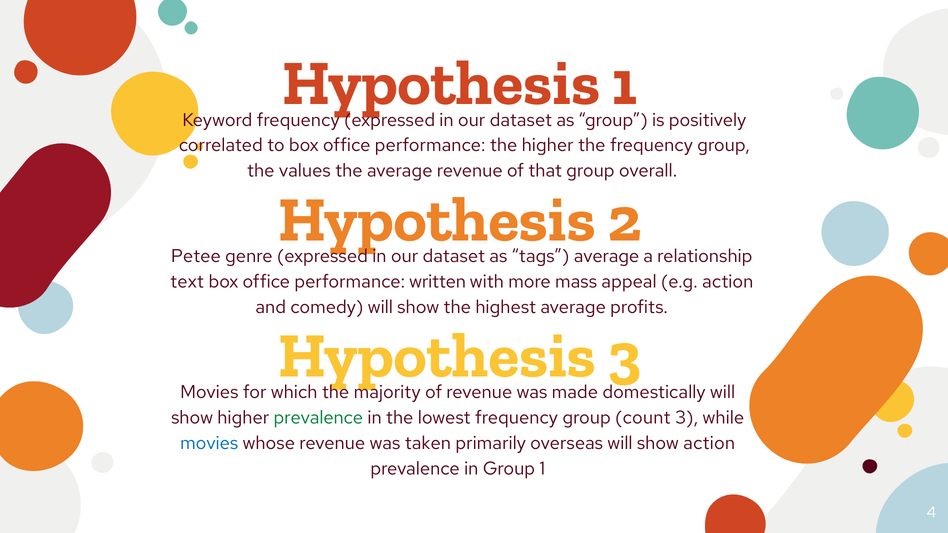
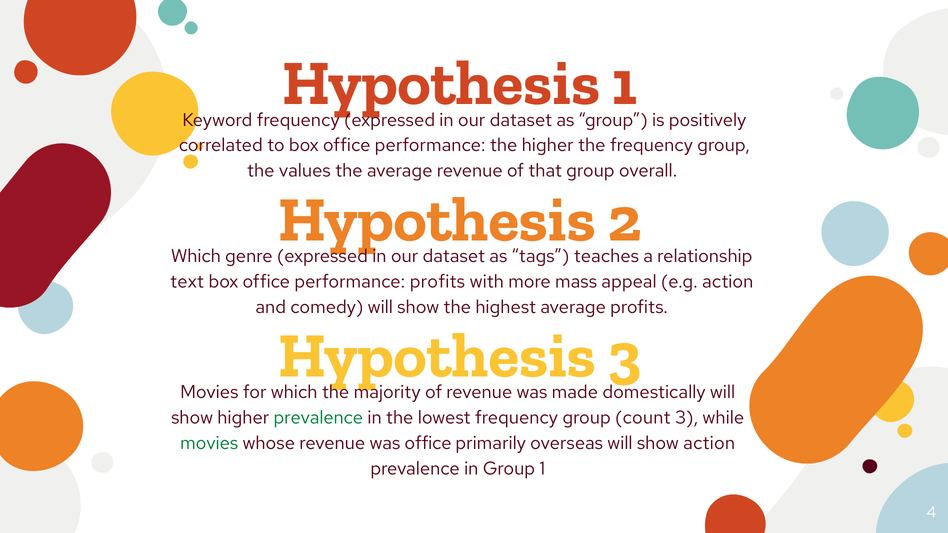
Petee at (196, 256): Petee -> Which
average at (607, 256): average -> teaches
performance written: written -> profits
movies at (209, 443) colour: blue -> green
was taken: taken -> office
